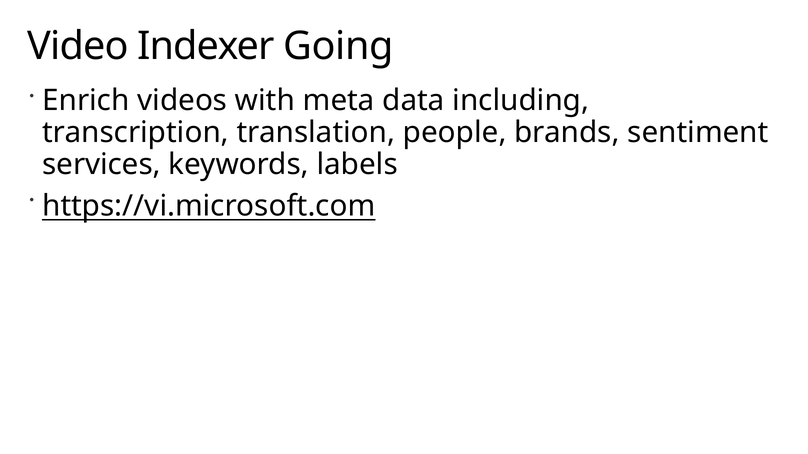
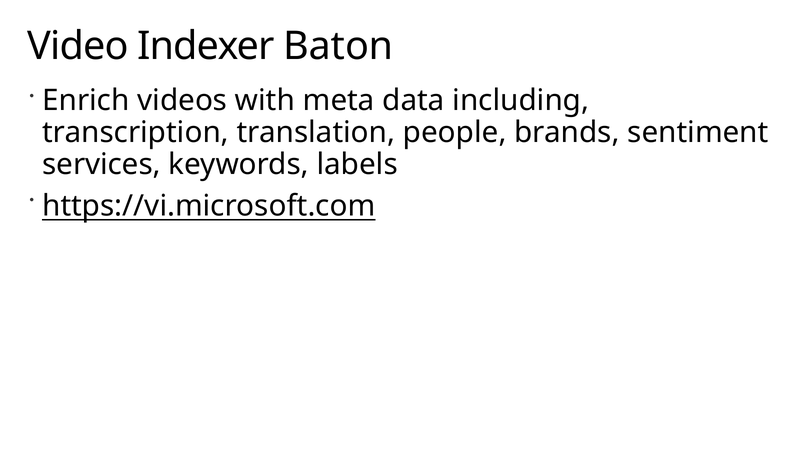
Going: Going -> Baton
